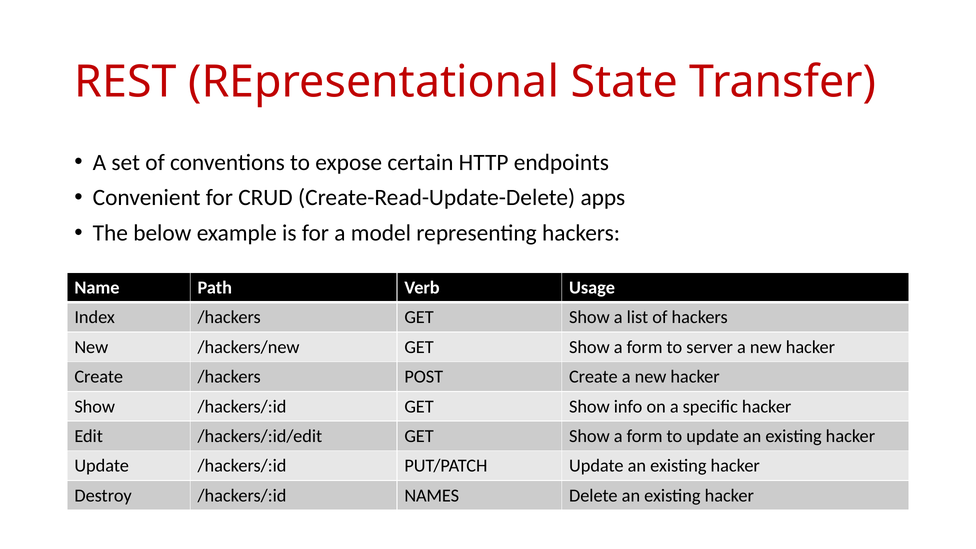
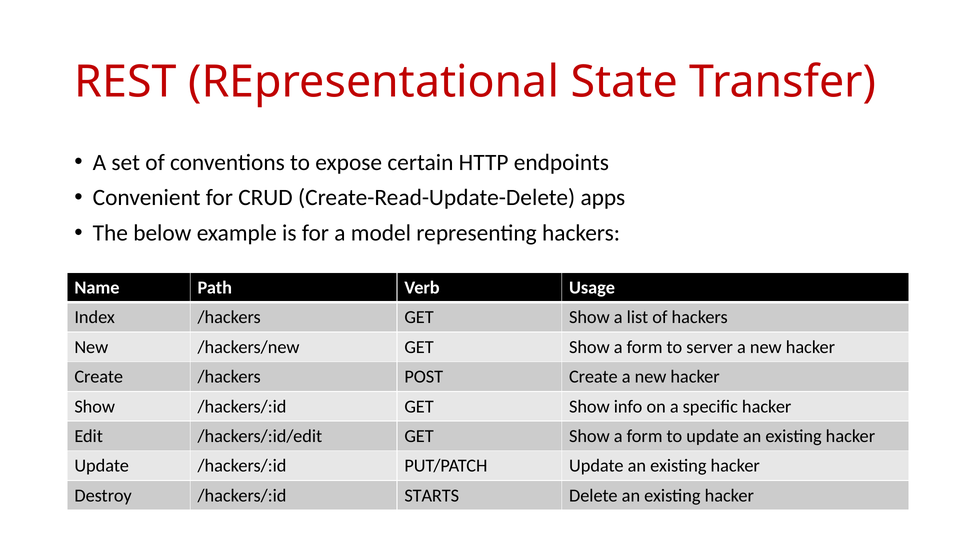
NAMES: NAMES -> STARTS
